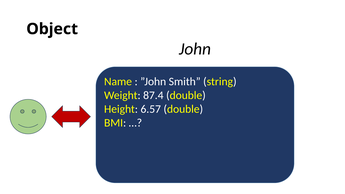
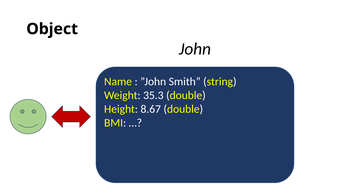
87.4: 87.4 -> 35.3
6.57: 6.57 -> 8.67
